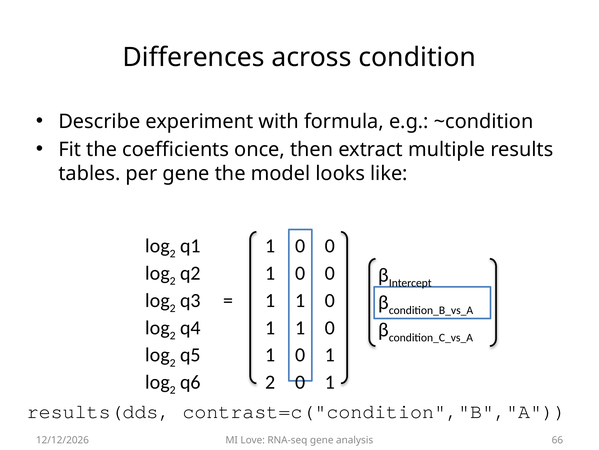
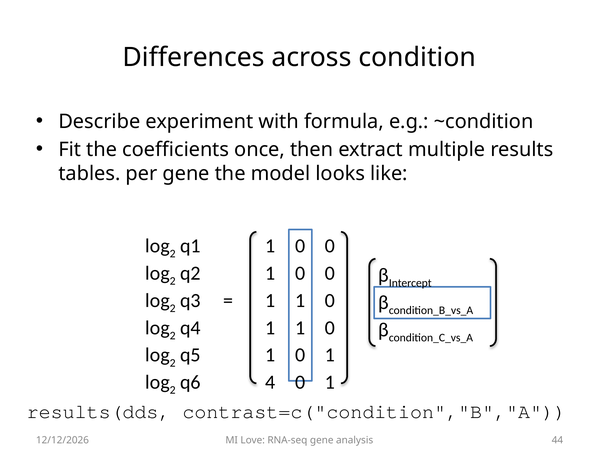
q6 2: 2 -> 4
66: 66 -> 44
